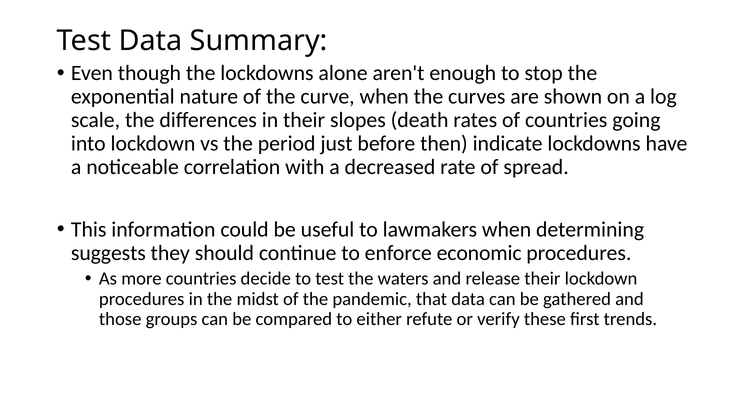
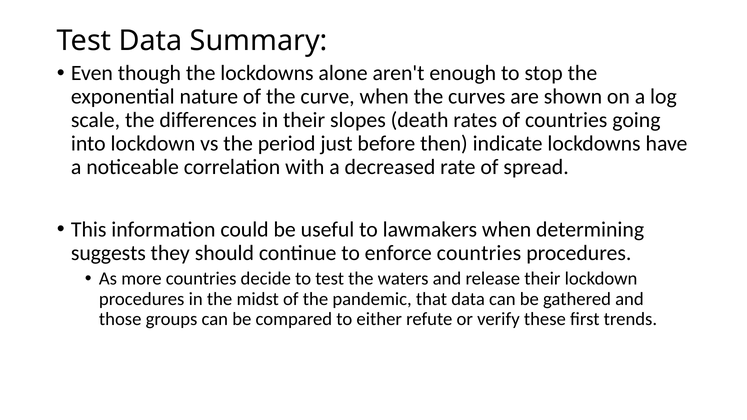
enforce economic: economic -> countries
